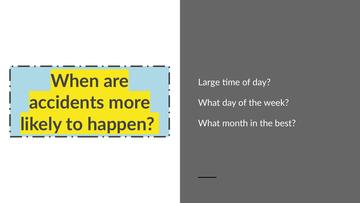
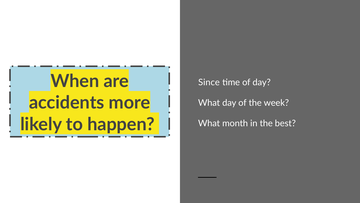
Large: Large -> Since
